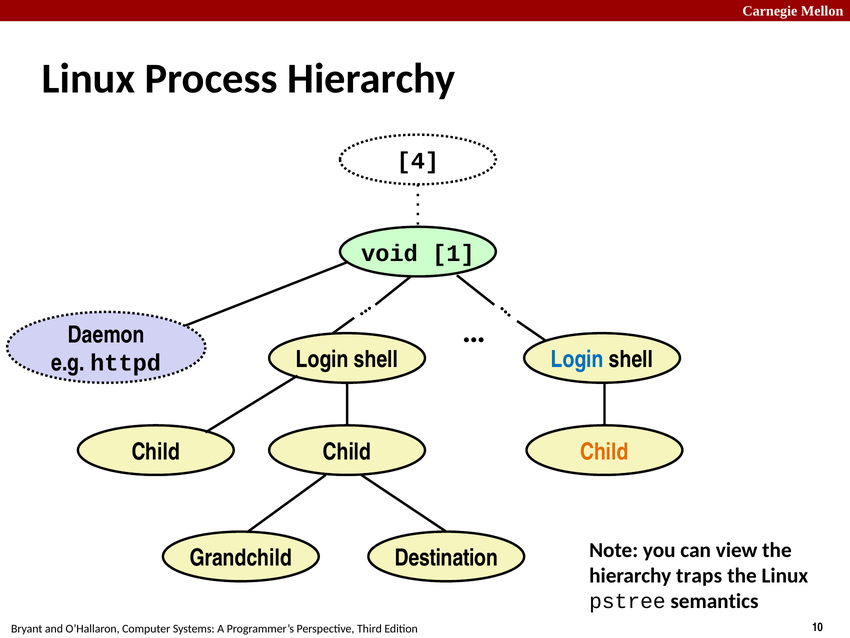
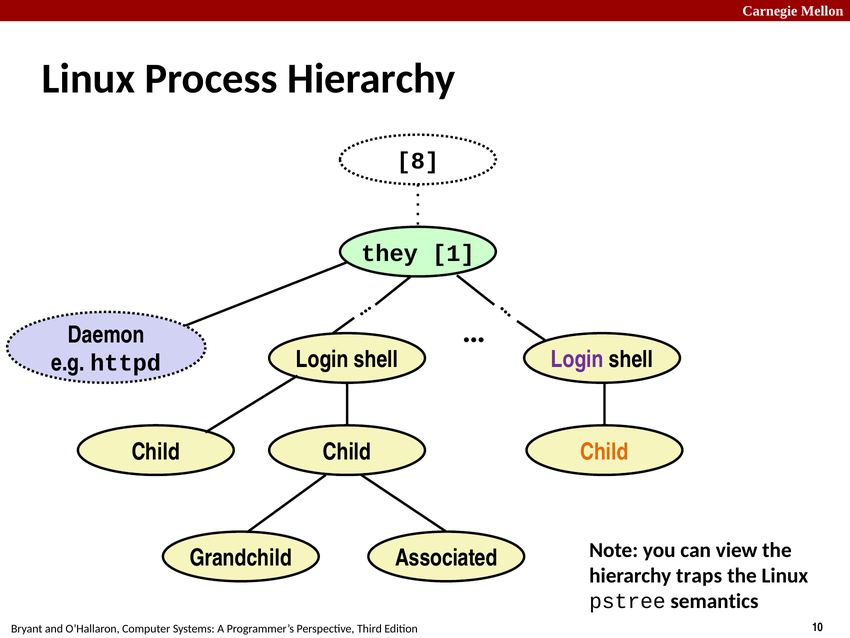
4: 4 -> 8
void: void -> they
Login at (577, 359) colour: blue -> purple
Destination: Destination -> Associated
